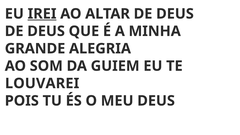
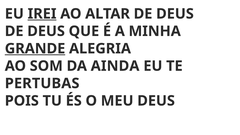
GRANDE underline: none -> present
GUIEM: GUIEM -> AINDA
LOUVAREI: LOUVAREI -> PERTUBAS
